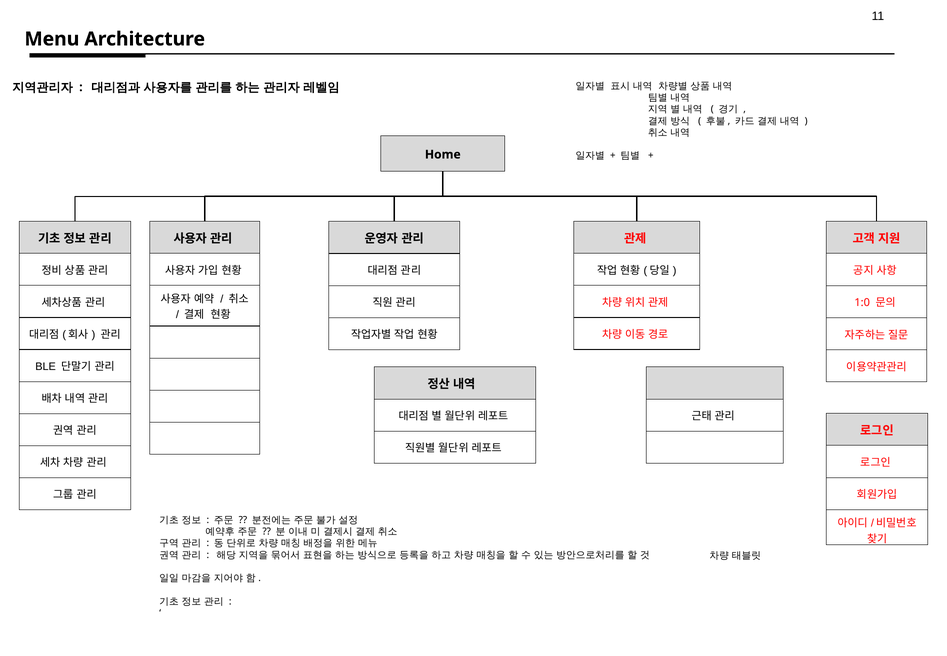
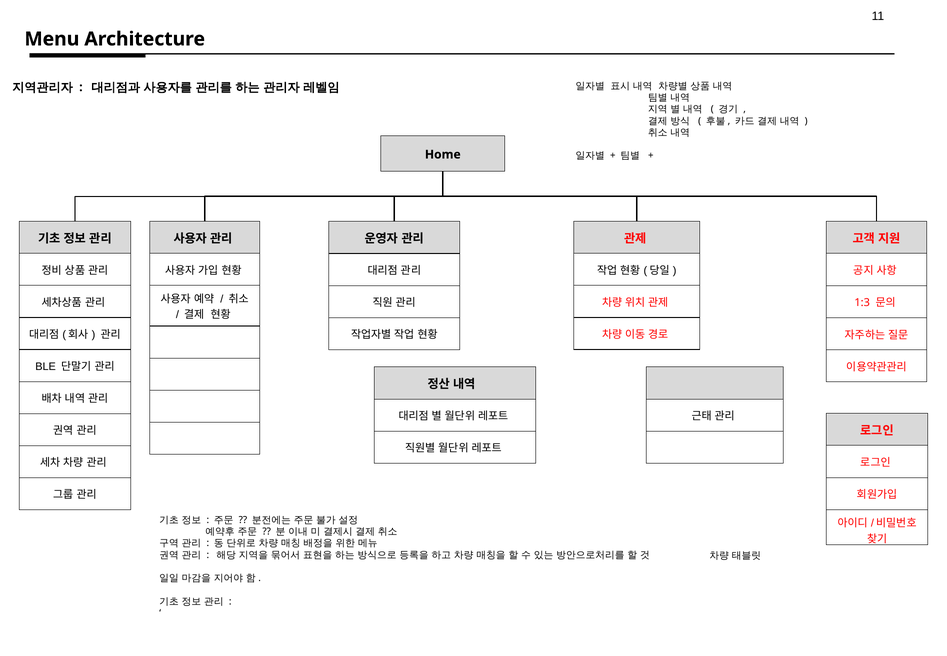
1:0: 1:0 -> 1:3
